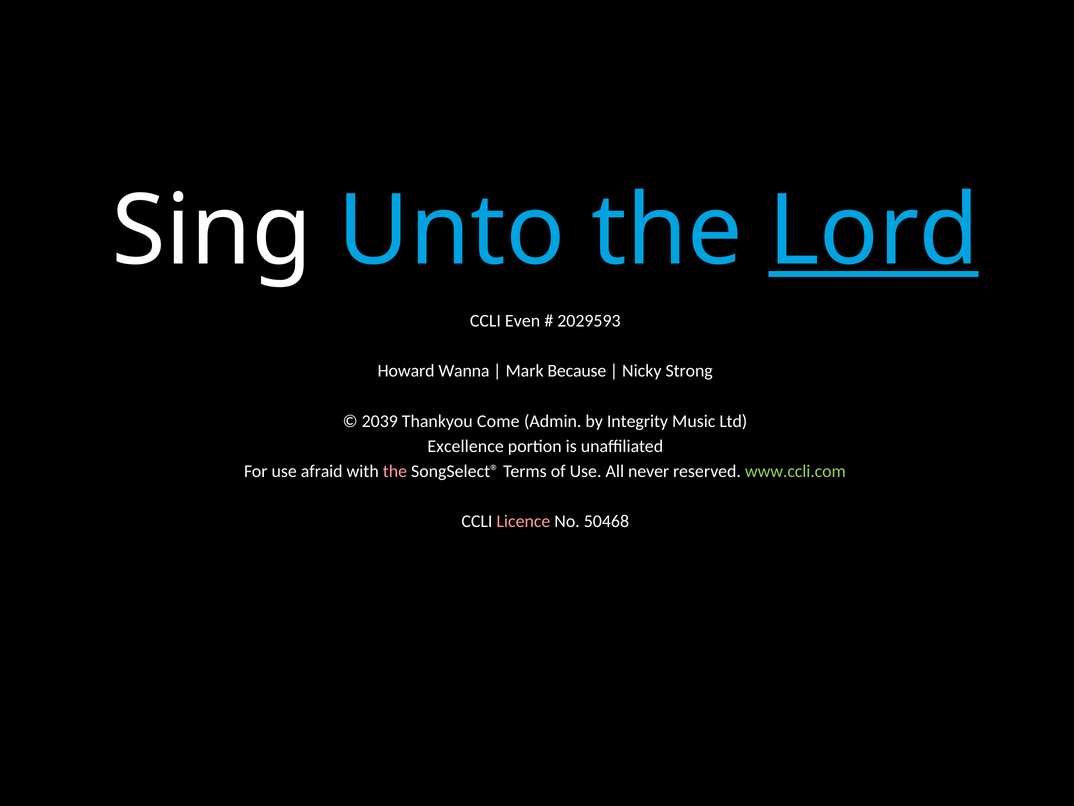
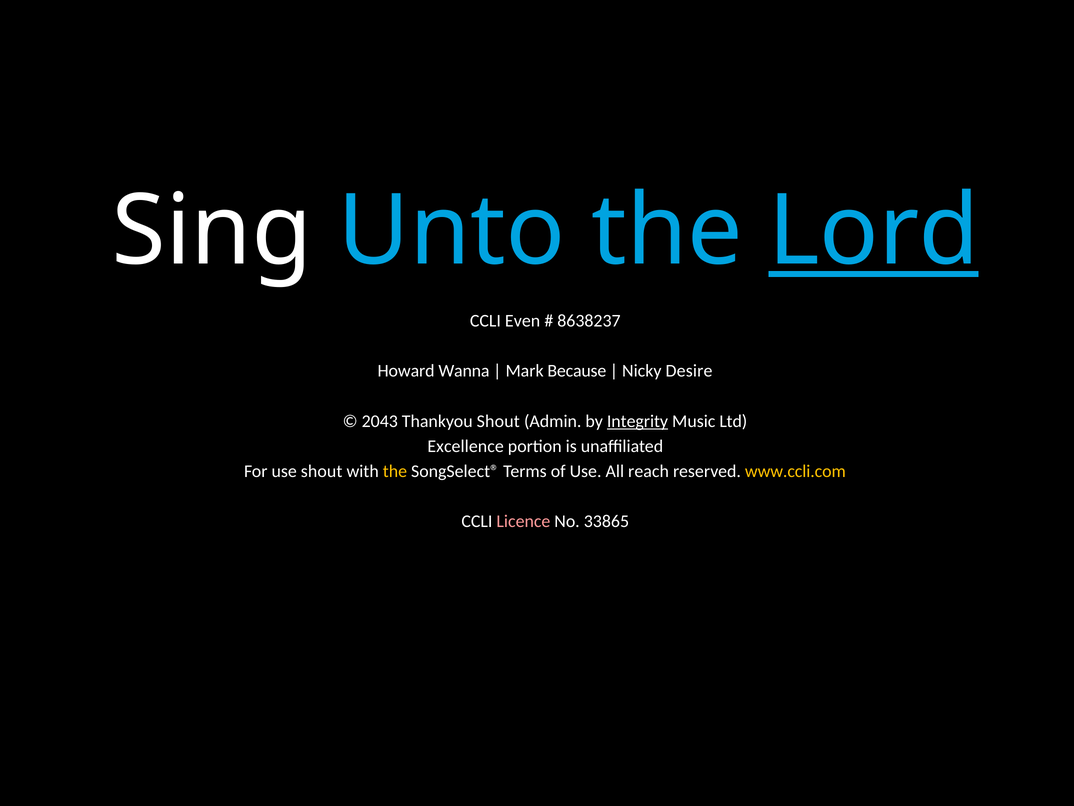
2029593: 2029593 -> 8638237
Strong: Strong -> Desire
2039: 2039 -> 2043
Thankyou Come: Come -> Shout
Integrity underline: none -> present
use afraid: afraid -> shout
the at (395, 471) colour: pink -> yellow
never: never -> reach
www.ccli.com colour: light green -> yellow
50468: 50468 -> 33865
